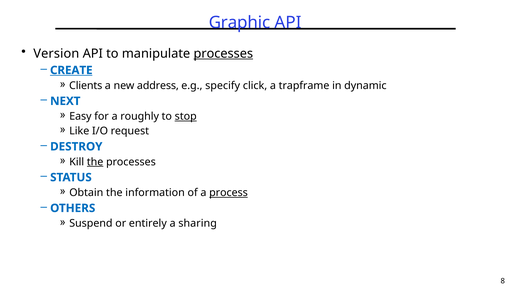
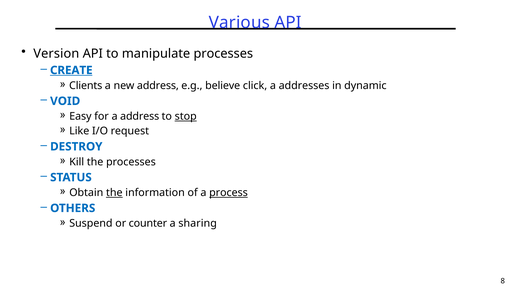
Graphic: Graphic -> Various
processes at (223, 54) underline: present -> none
specify: specify -> believe
trapframe: trapframe -> addresses
NEXT: NEXT -> VOID
a roughly: roughly -> address
the at (95, 162) underline: present -> none
the at (114, 193) underline: none -> present
entirely: entirely -> counter
